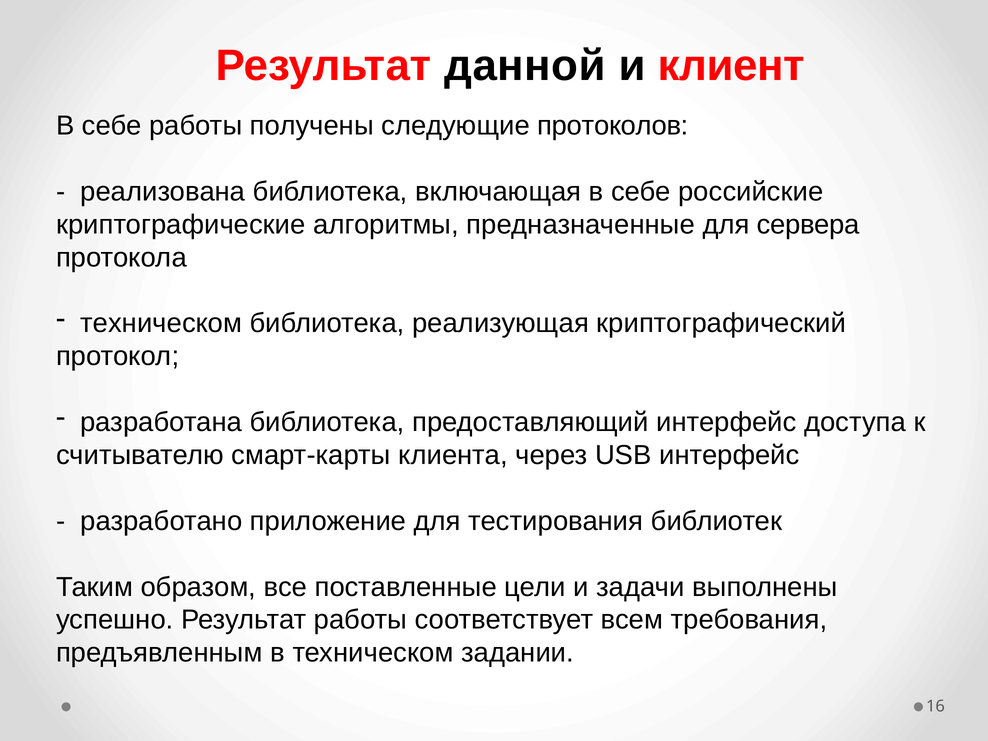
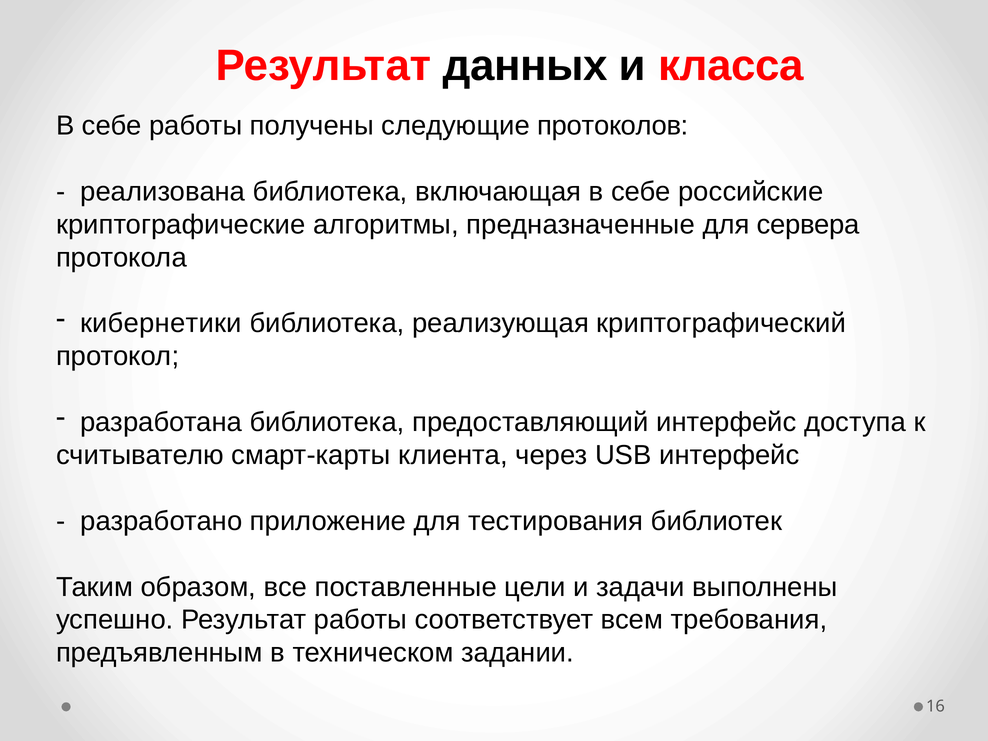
данной: данной -> данных
клиент: клиент -> класса
техническом at (161, 323): техническом -> кибернетики
